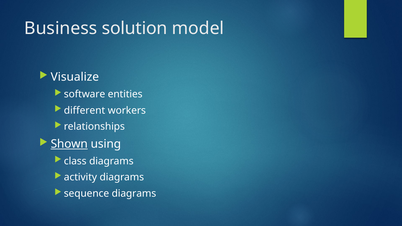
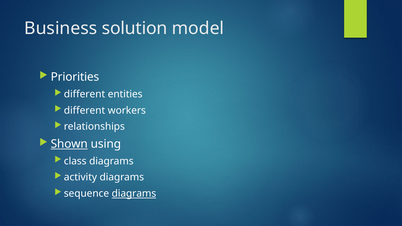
Visualize: Visualize -> Priorities
software at (85, 94): software -> different
diagrams at (134, 194) underline: none -> present
